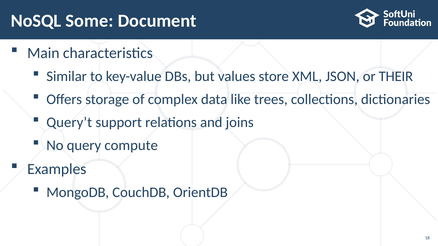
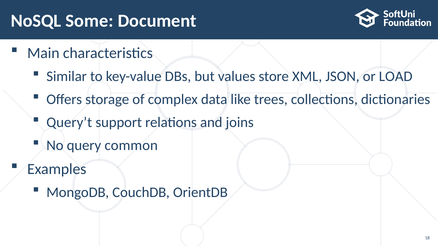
THEIR: THEIR -> LOAD
compute: compute -> common
